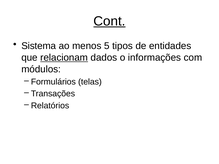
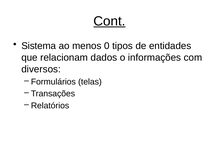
5: 5 -> 0
relacionam underline: present -> none
módulos: módulos -> diversos
